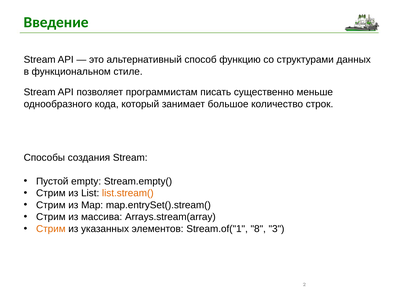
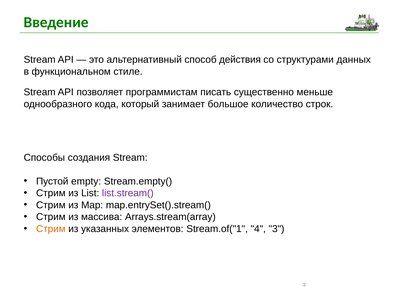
функцию: функцию -> действия
list.stream( colour: orange -> purple
8: 8 -> 4
